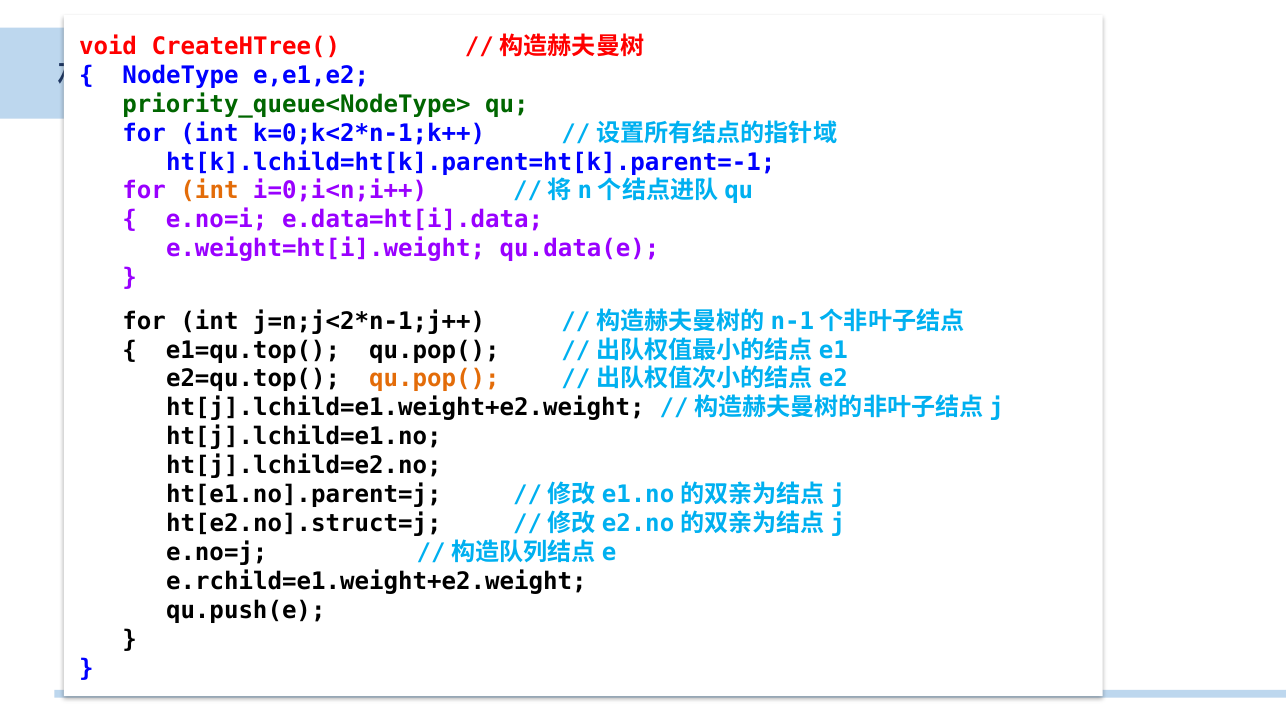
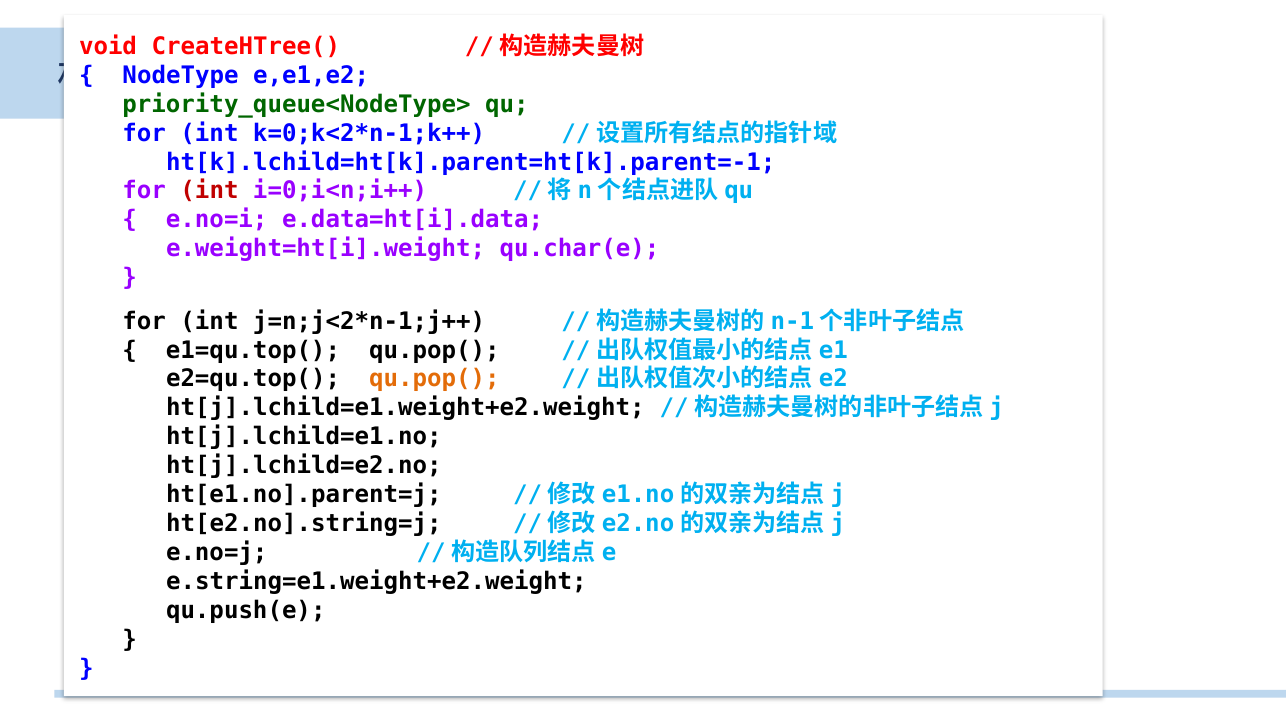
int at (210, 191) colour: orange -> red
qu.data(e: qu.data(e -> qu.char(e
ht[e2.no].struct=j: ht[e2.no].struct=j -> ht[e2.no].string=j
e.rchild=e1.weight+e2.weight: e.rchild=e1.weight+e2.weight -> e.string=e1.weight+e2.weight
